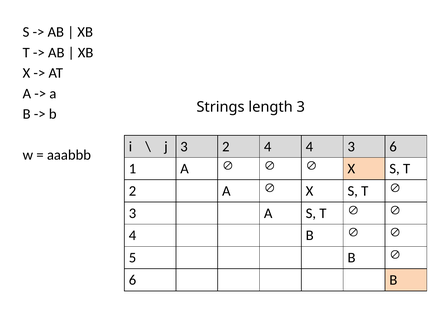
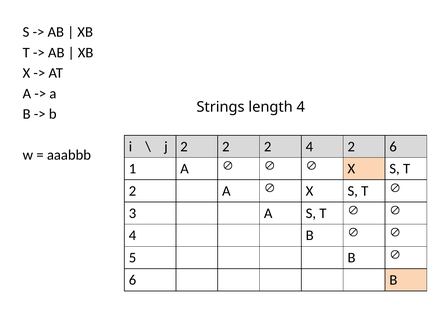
length 3: 3 -> 4
j 3: 3 -> 2
4 at (268, 147): 4 -> 2
4 3: 3 -> 2
